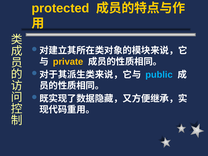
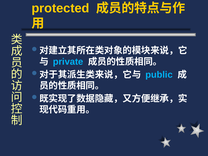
private colour: yellow -> light blue
